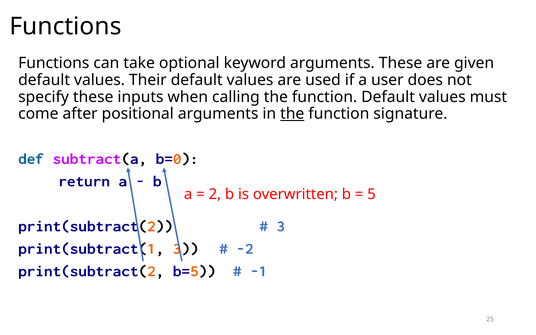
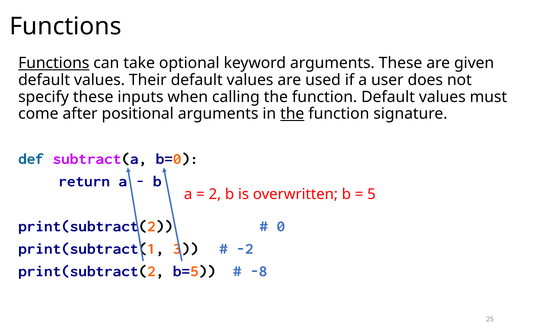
Functions at (54, 63) underline: none -> present
3 at (281, 226): 3 -> 0
-1: -1 -> -8
